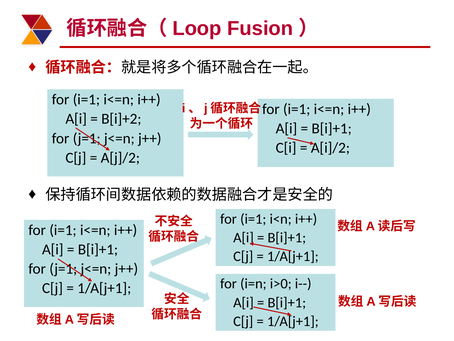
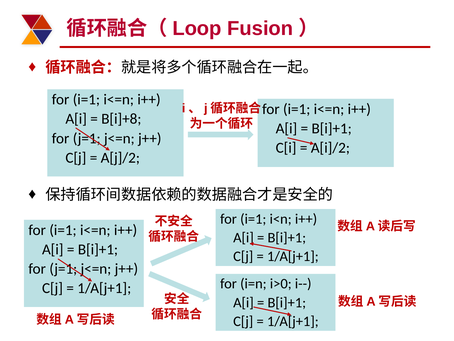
B[i]+2: B[i]+2 -> B[i]+8
